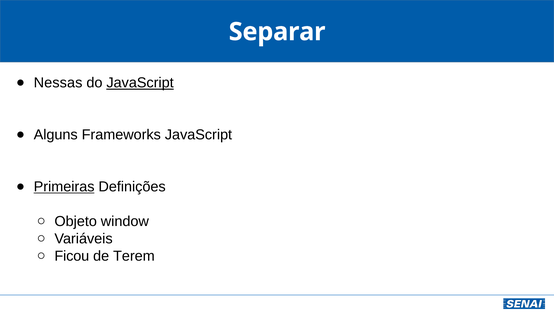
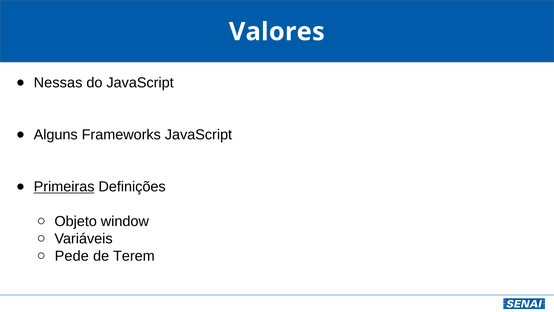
Separar: Separar -> Valores
JavaScript at (140, 83) underline: present -> none
Ficou: Ficou -> Pede
